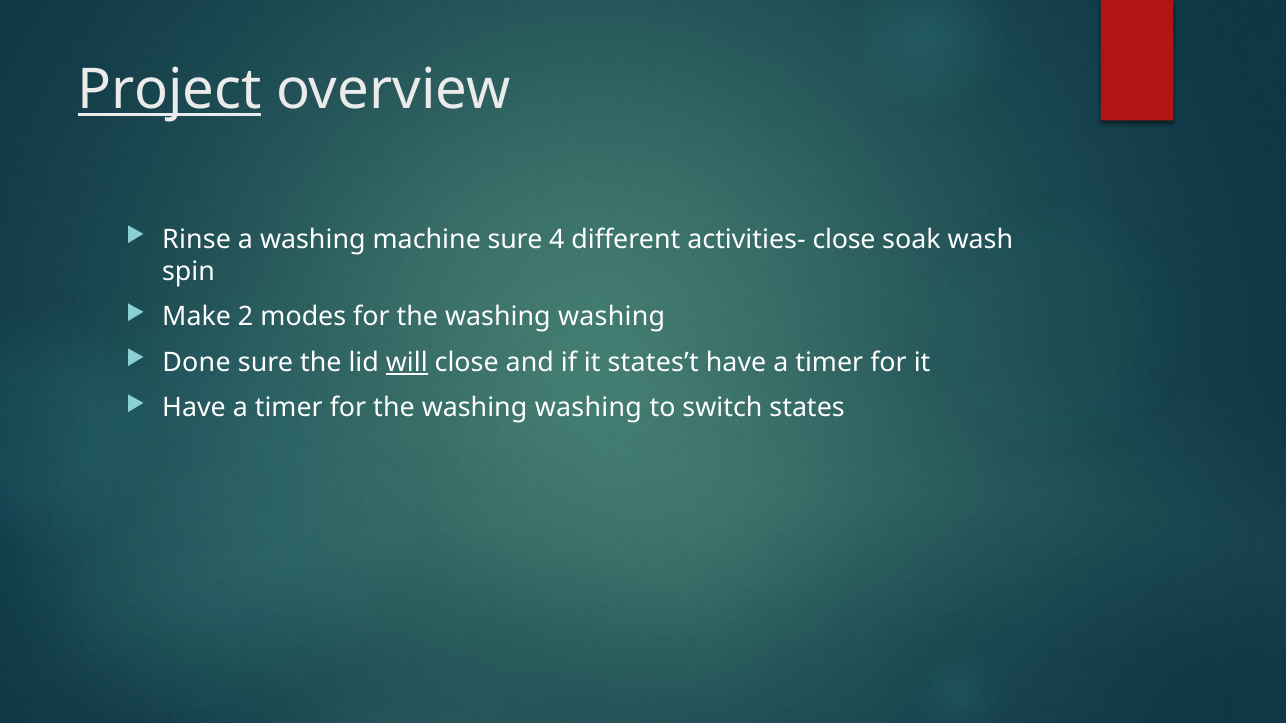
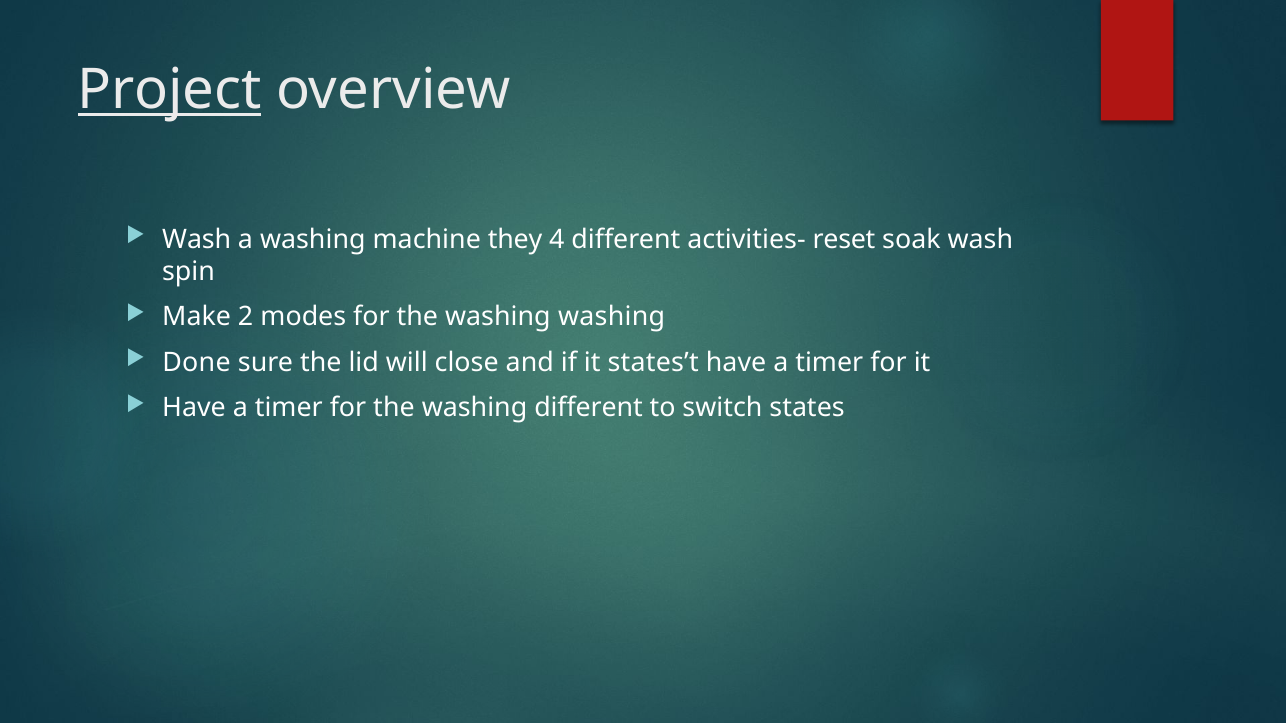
Rinse at (197, 239): Rinse -> Wash
machine sure: sure -> they
activities- close: close -> reset
will underline: present -> none
washing at (588, 408): washing -> different
